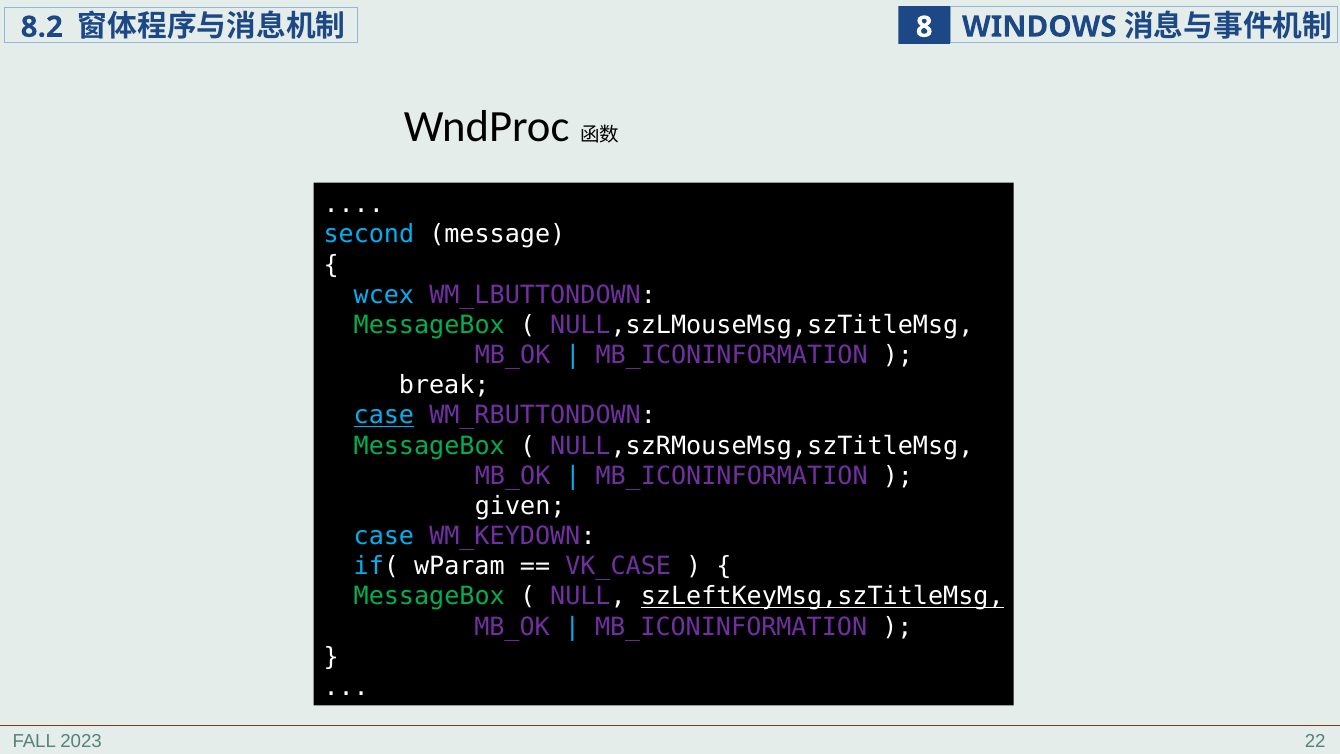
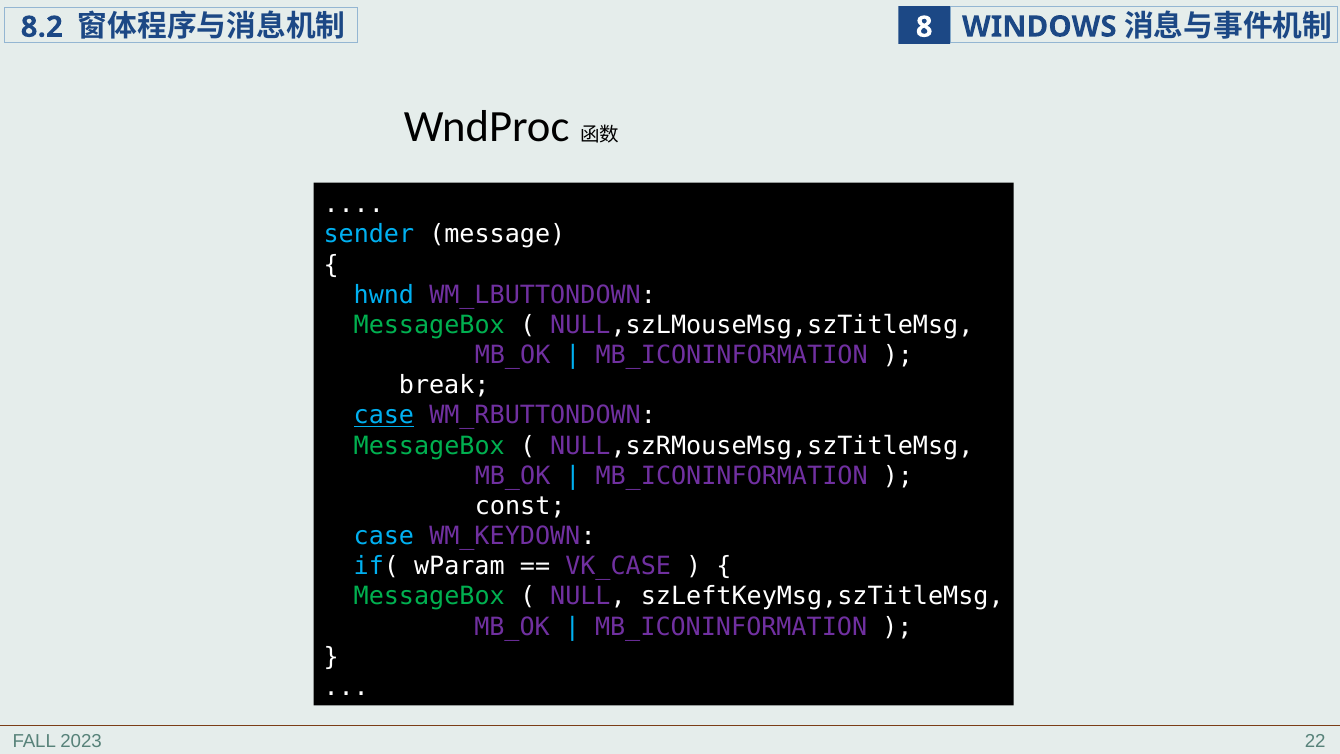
second: second -> sender
wcex: wcex -> hwnd
given: given -> const
szLeftKeyMsg,szTitleMsg underline: present -> none
